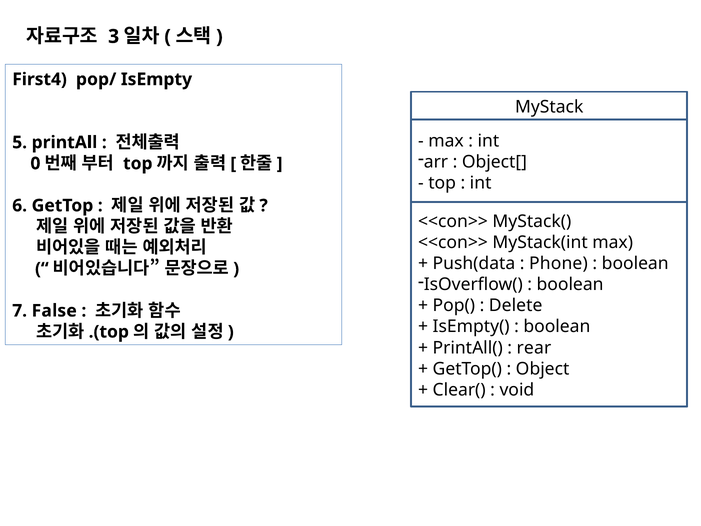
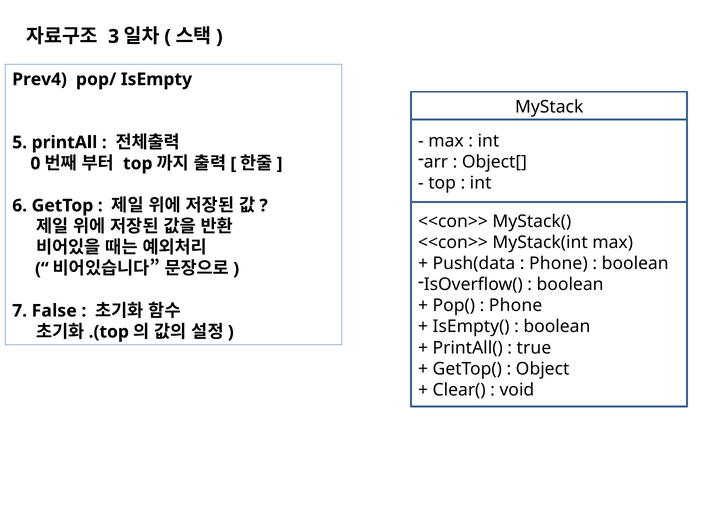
First4: First4 -> Prev4
Delete at (516, 305): Delete -> Phone
rear: rear -> true
